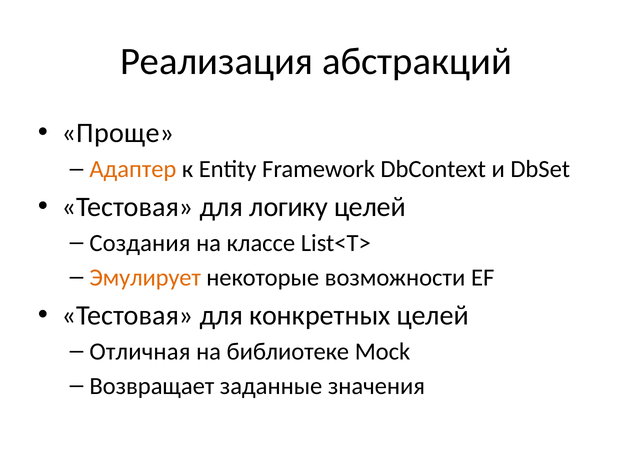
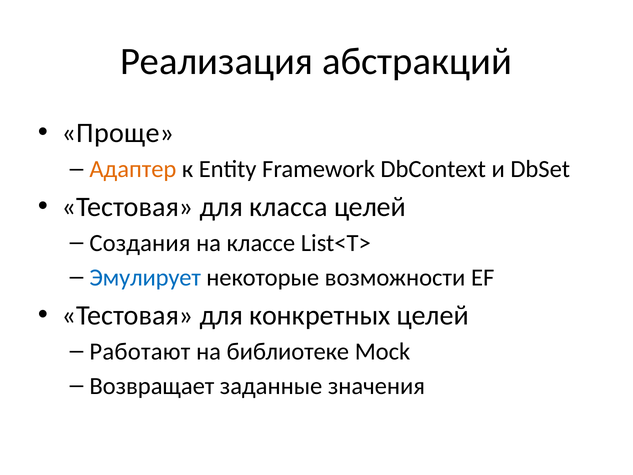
логику: логику -> класса
Эмулирует colour: orange -> blue
Отличная: Отличная -> Работают
